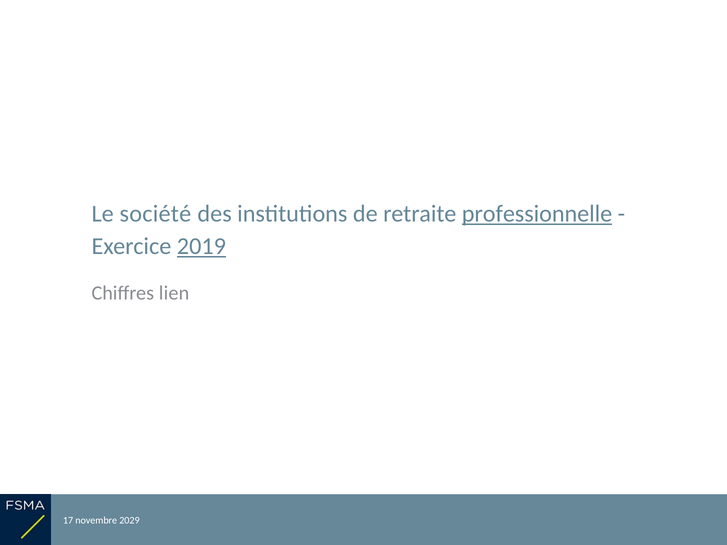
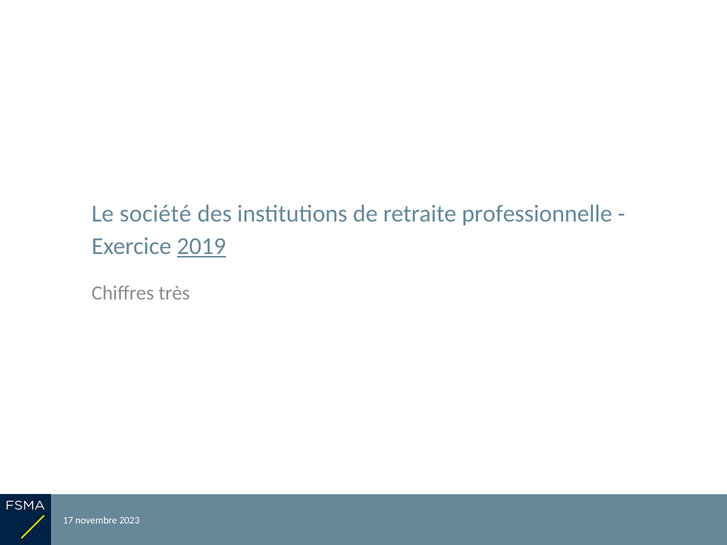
professionnelle underline: present -> none
lien: lien -> très
2029: 2029 -> 2023
